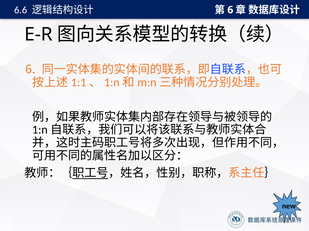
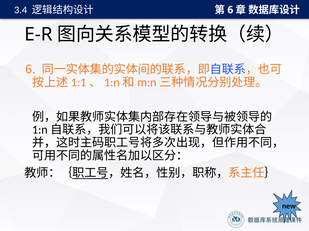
6.6: 6.6 -> 3.4
